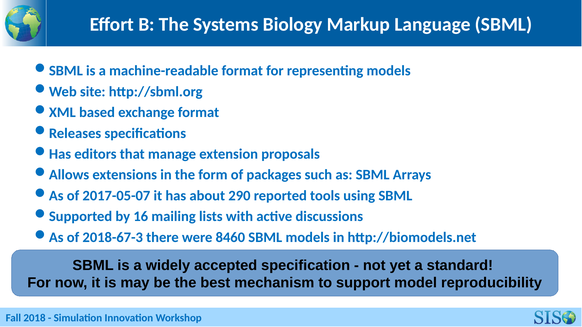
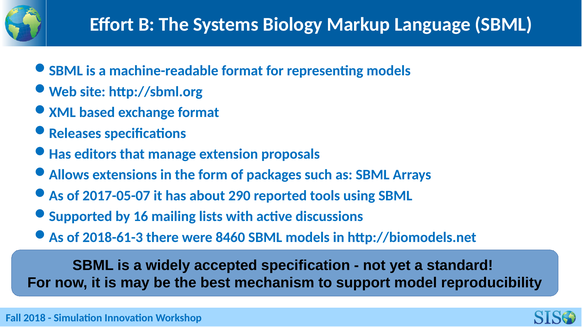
2018-67-3: 2018-67-3 -> 2018-61-3
